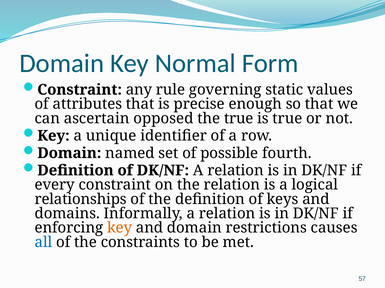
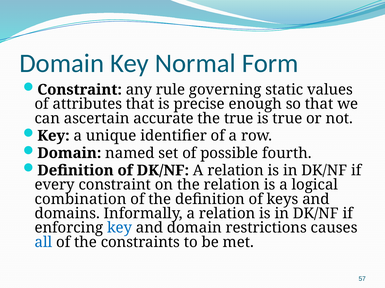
opposed: opposed -> accurate
relationships: relationships -> combination
key at (120, 228) colour: orange -> blue
